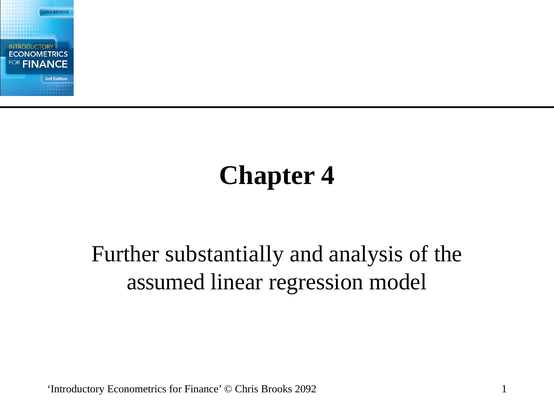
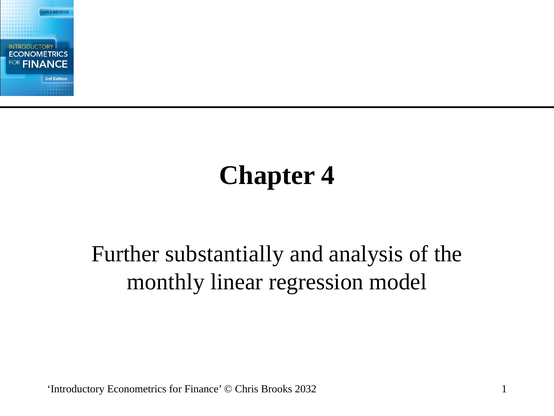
assumed: assumed -> monthly
2092: 2092 -> 2032
